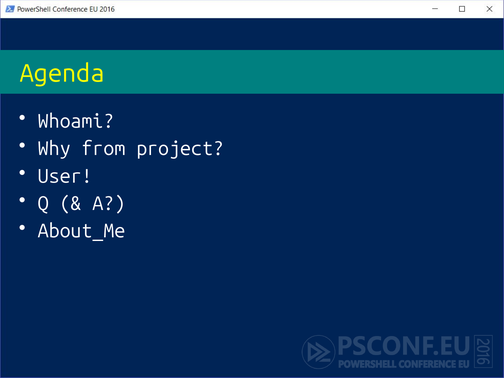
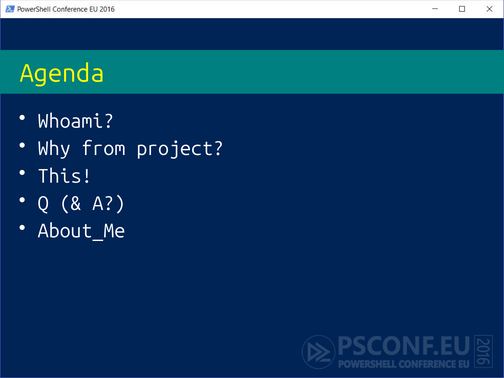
User: User -> This
